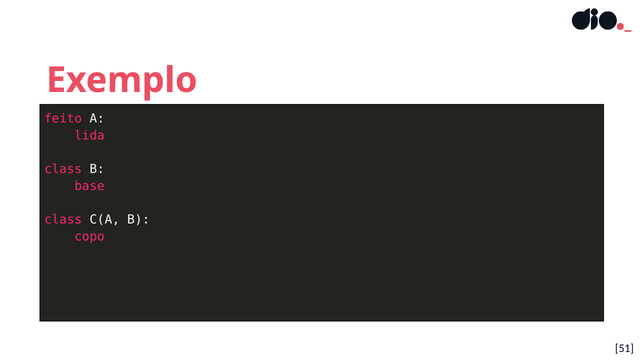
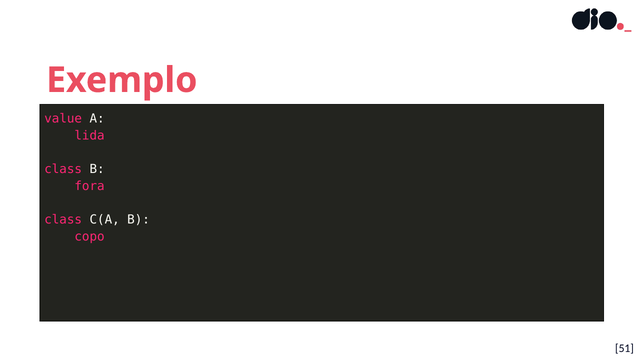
feito: feito -> value
base: base -> fora
